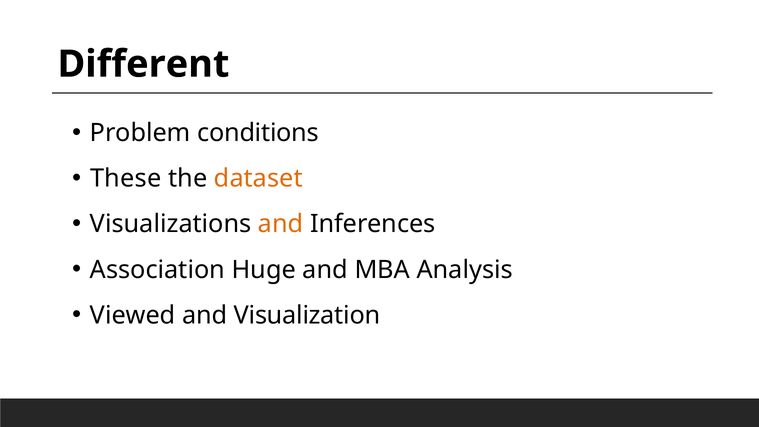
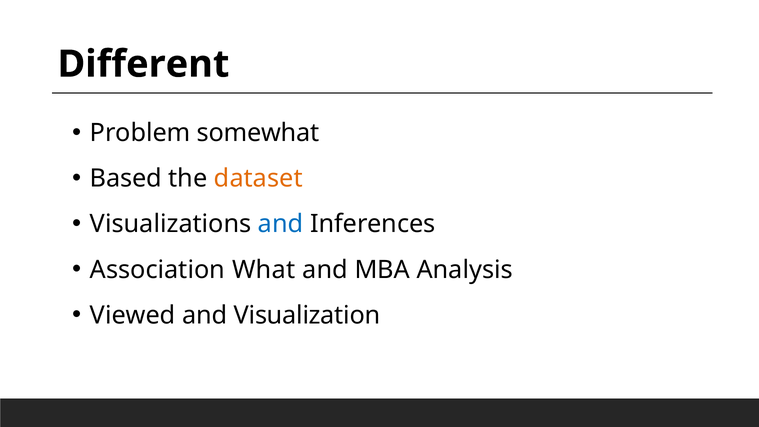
conditions: conditions -> somewhat
These: These -> Based
and at (281, 224) colour: orange -> blue
Huge: Huge -> What
